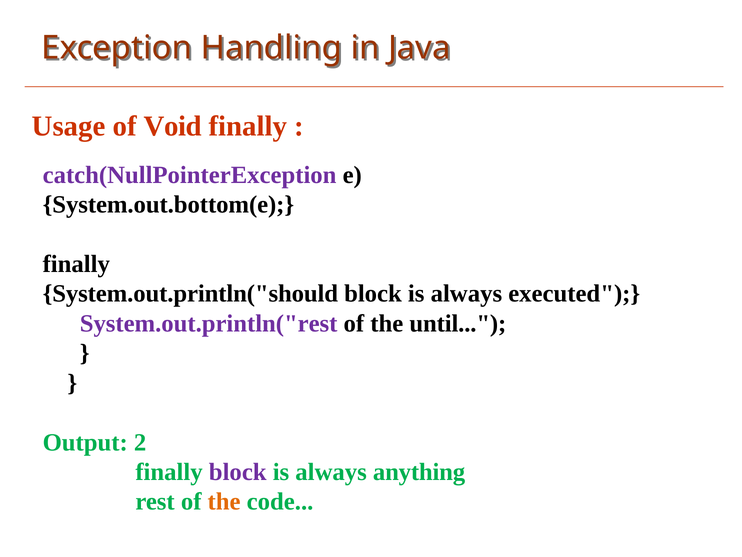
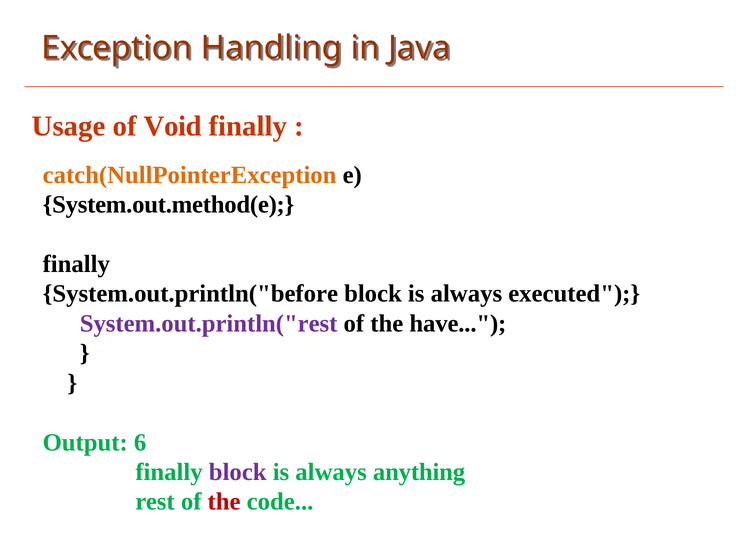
catch(NullPointerException colour: purple -> orange
System.out.bottom(e: System.out.bottom(e -> System.out.method(e
System.out.println("should: System.out.println("should -> System.out.println("before
until: until -> have
2: 2 -> 6
the at (224, 501) colour: orange -> red
